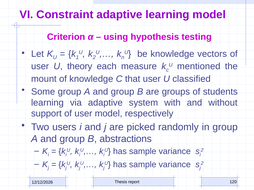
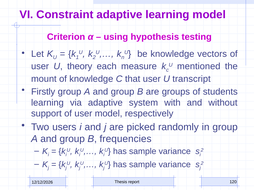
classified: classified -> transcript
Some: Some -> Firstly
abstractions: abstractions -> frequencies
